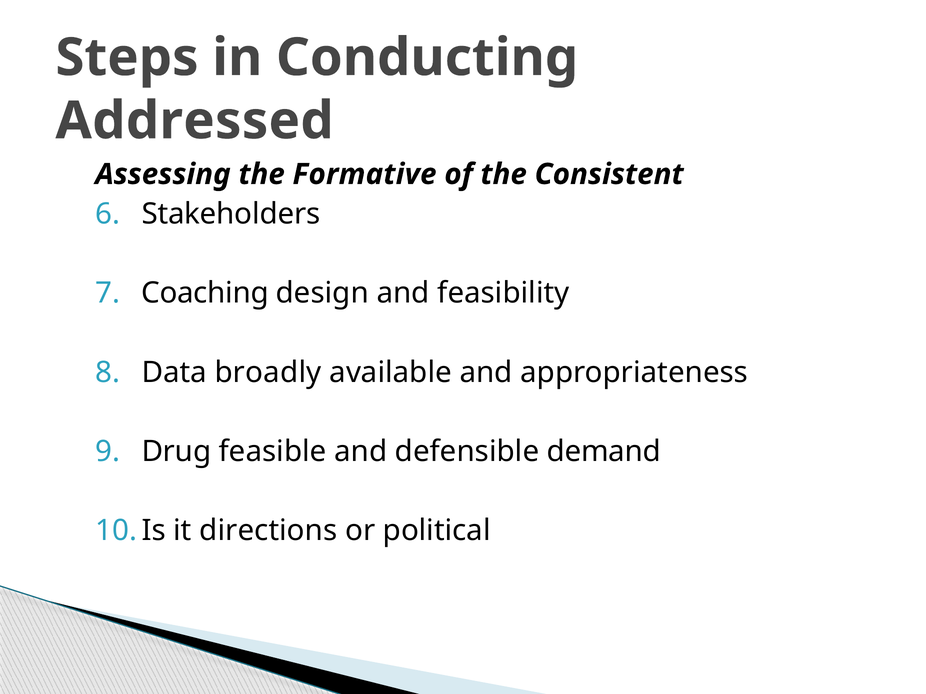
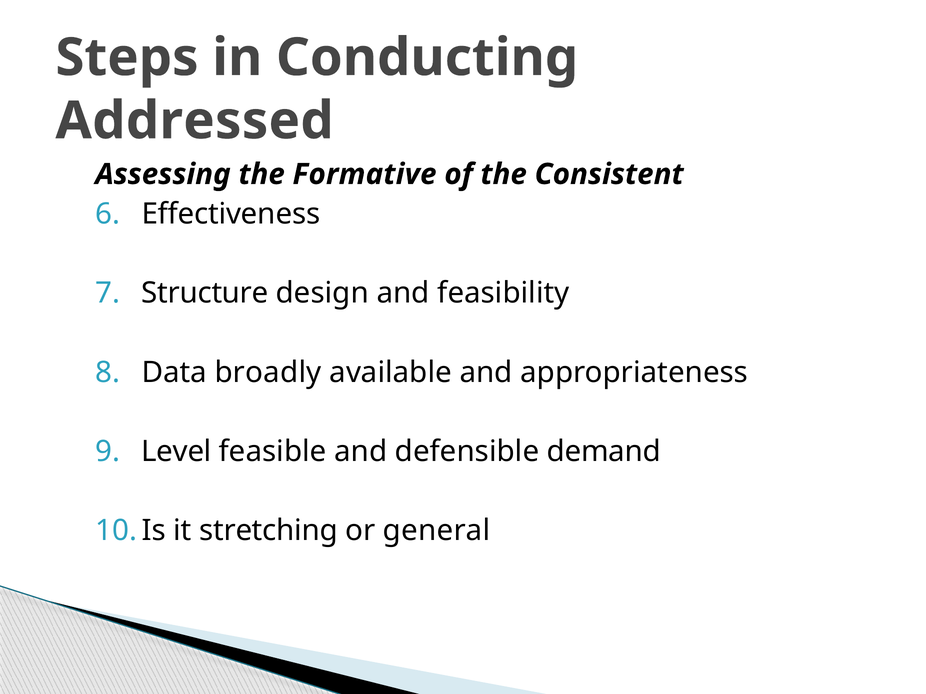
Stakeholders: Stakeholders -> Effectiveness
Coaching: Coaching -> Structure
Drug: Drug -> Level
directions: directions -> stretching
political: political -> general
